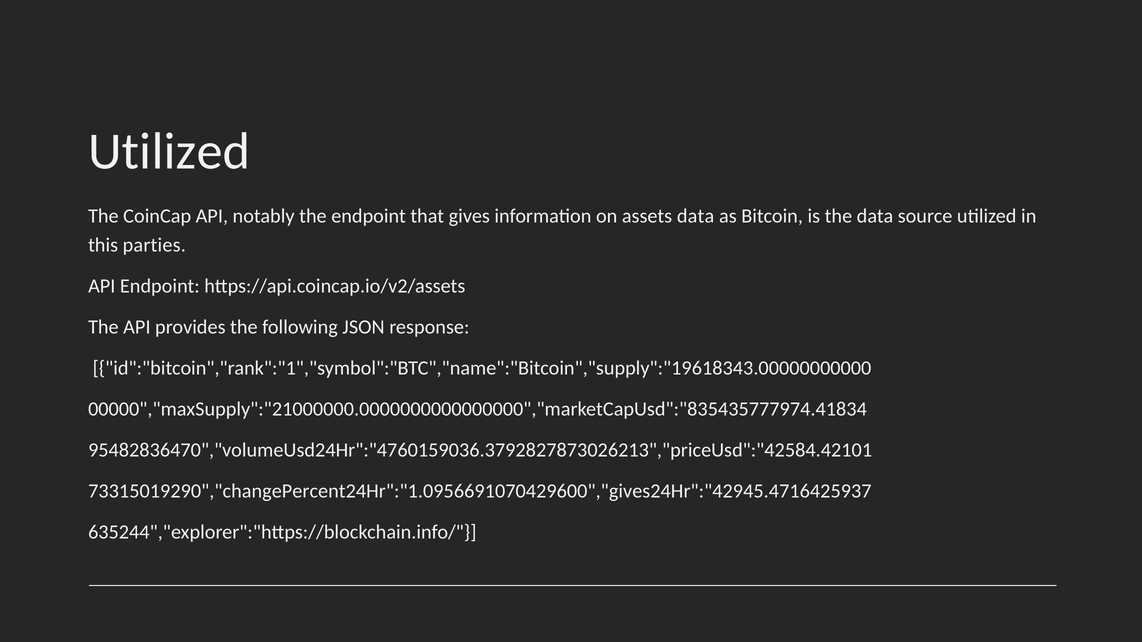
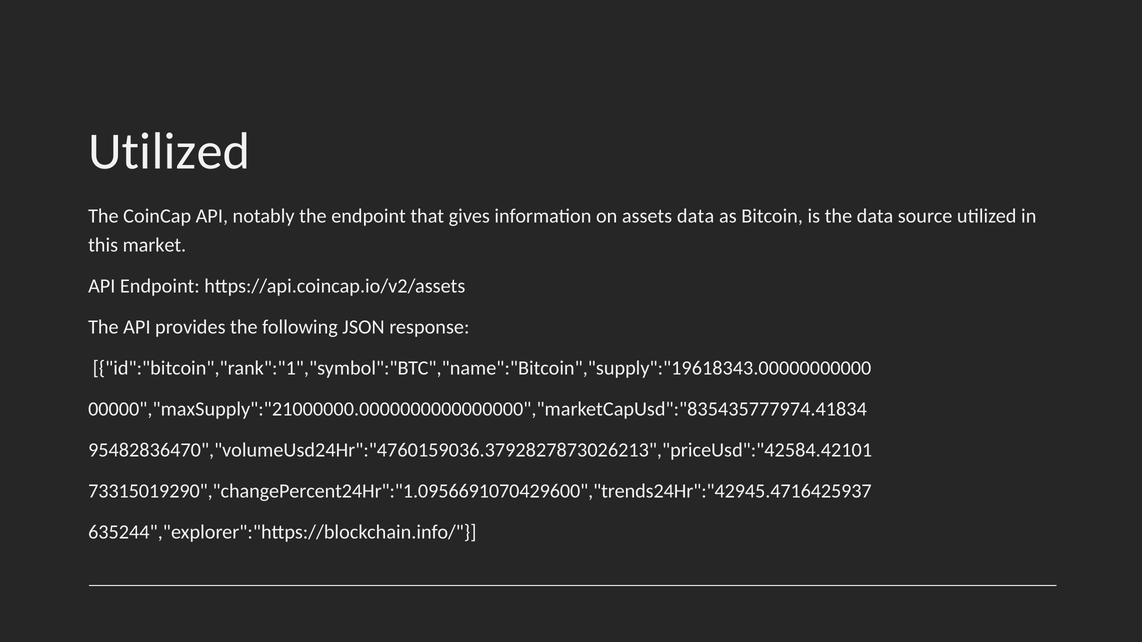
parties: parties -> market
73315019290","changePercent24Hr":"1.0956691070429600","gives24Hr":"42945.4716425937: 73315019290","changePercent24Hr":"1.0956691070429600","gives24Hr":"42945.4716425937 -> 73315019290","changePercent24Hr":"1.0956691070429600","trends24Hr":"42945.4716425937
